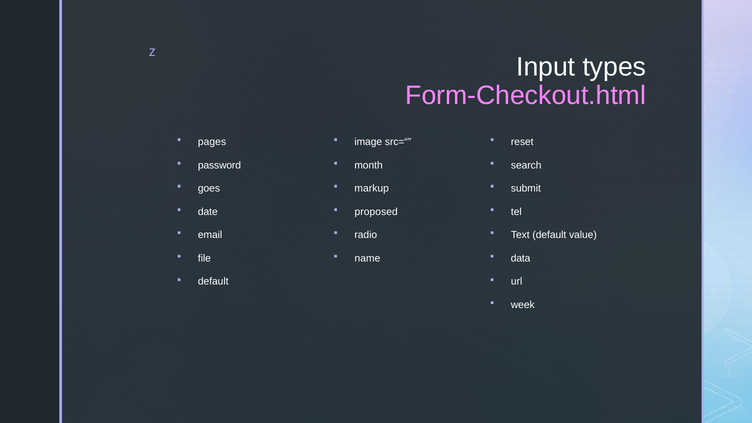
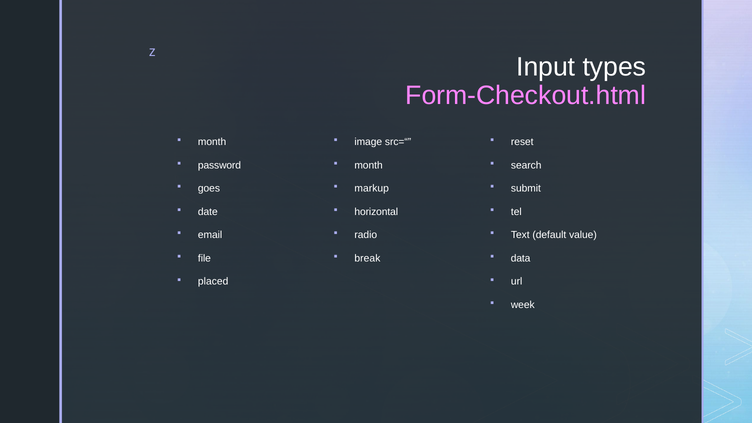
pages at (212, 142): pages -> month
proposed: proposed -> horizontal
name: name -> break
default at (213, 282): default -> placed
